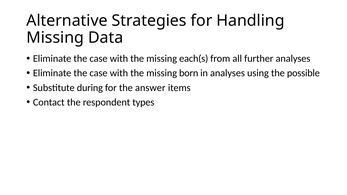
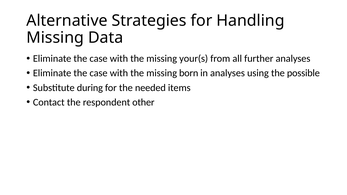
each(s: each(s -> your(s
answer: answer -> needed
types: types -> other
